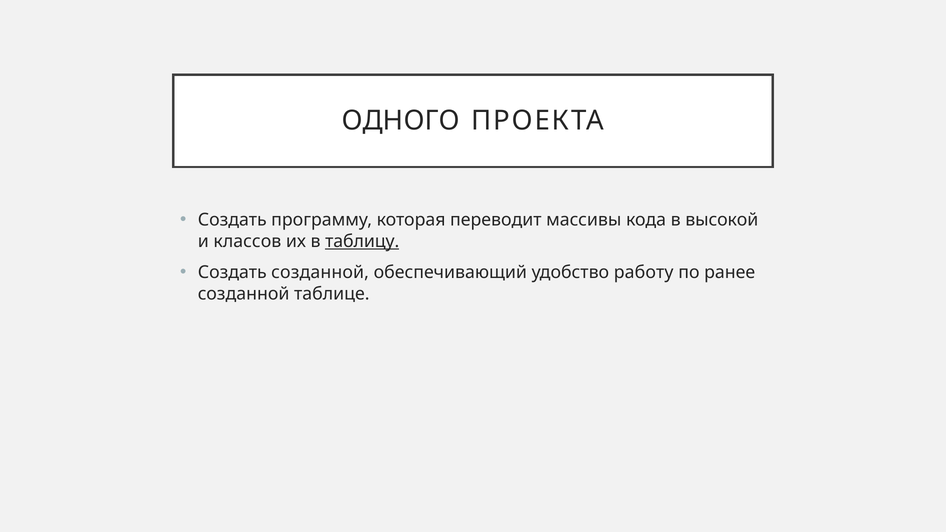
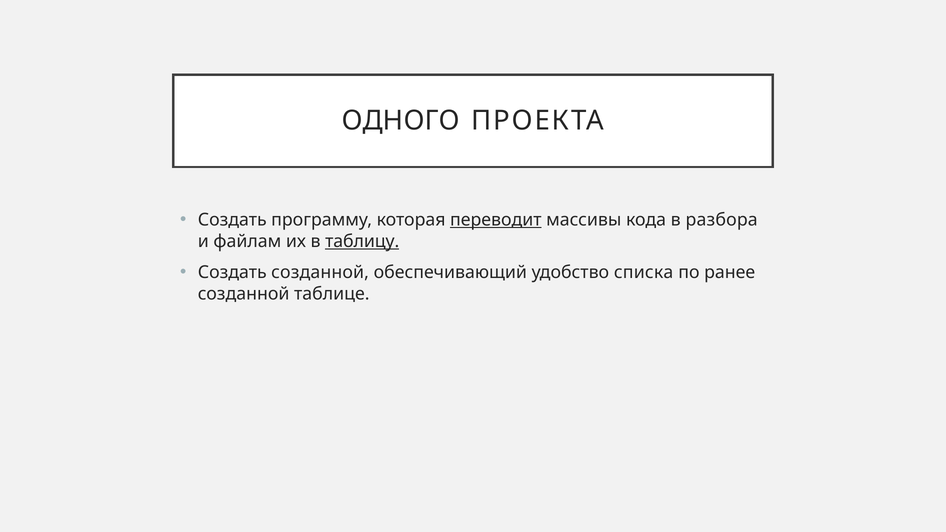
переводит underline: none -> present
высокой: высокой -> разбора
классов: классов -> файлам
работу: работу -> списка
